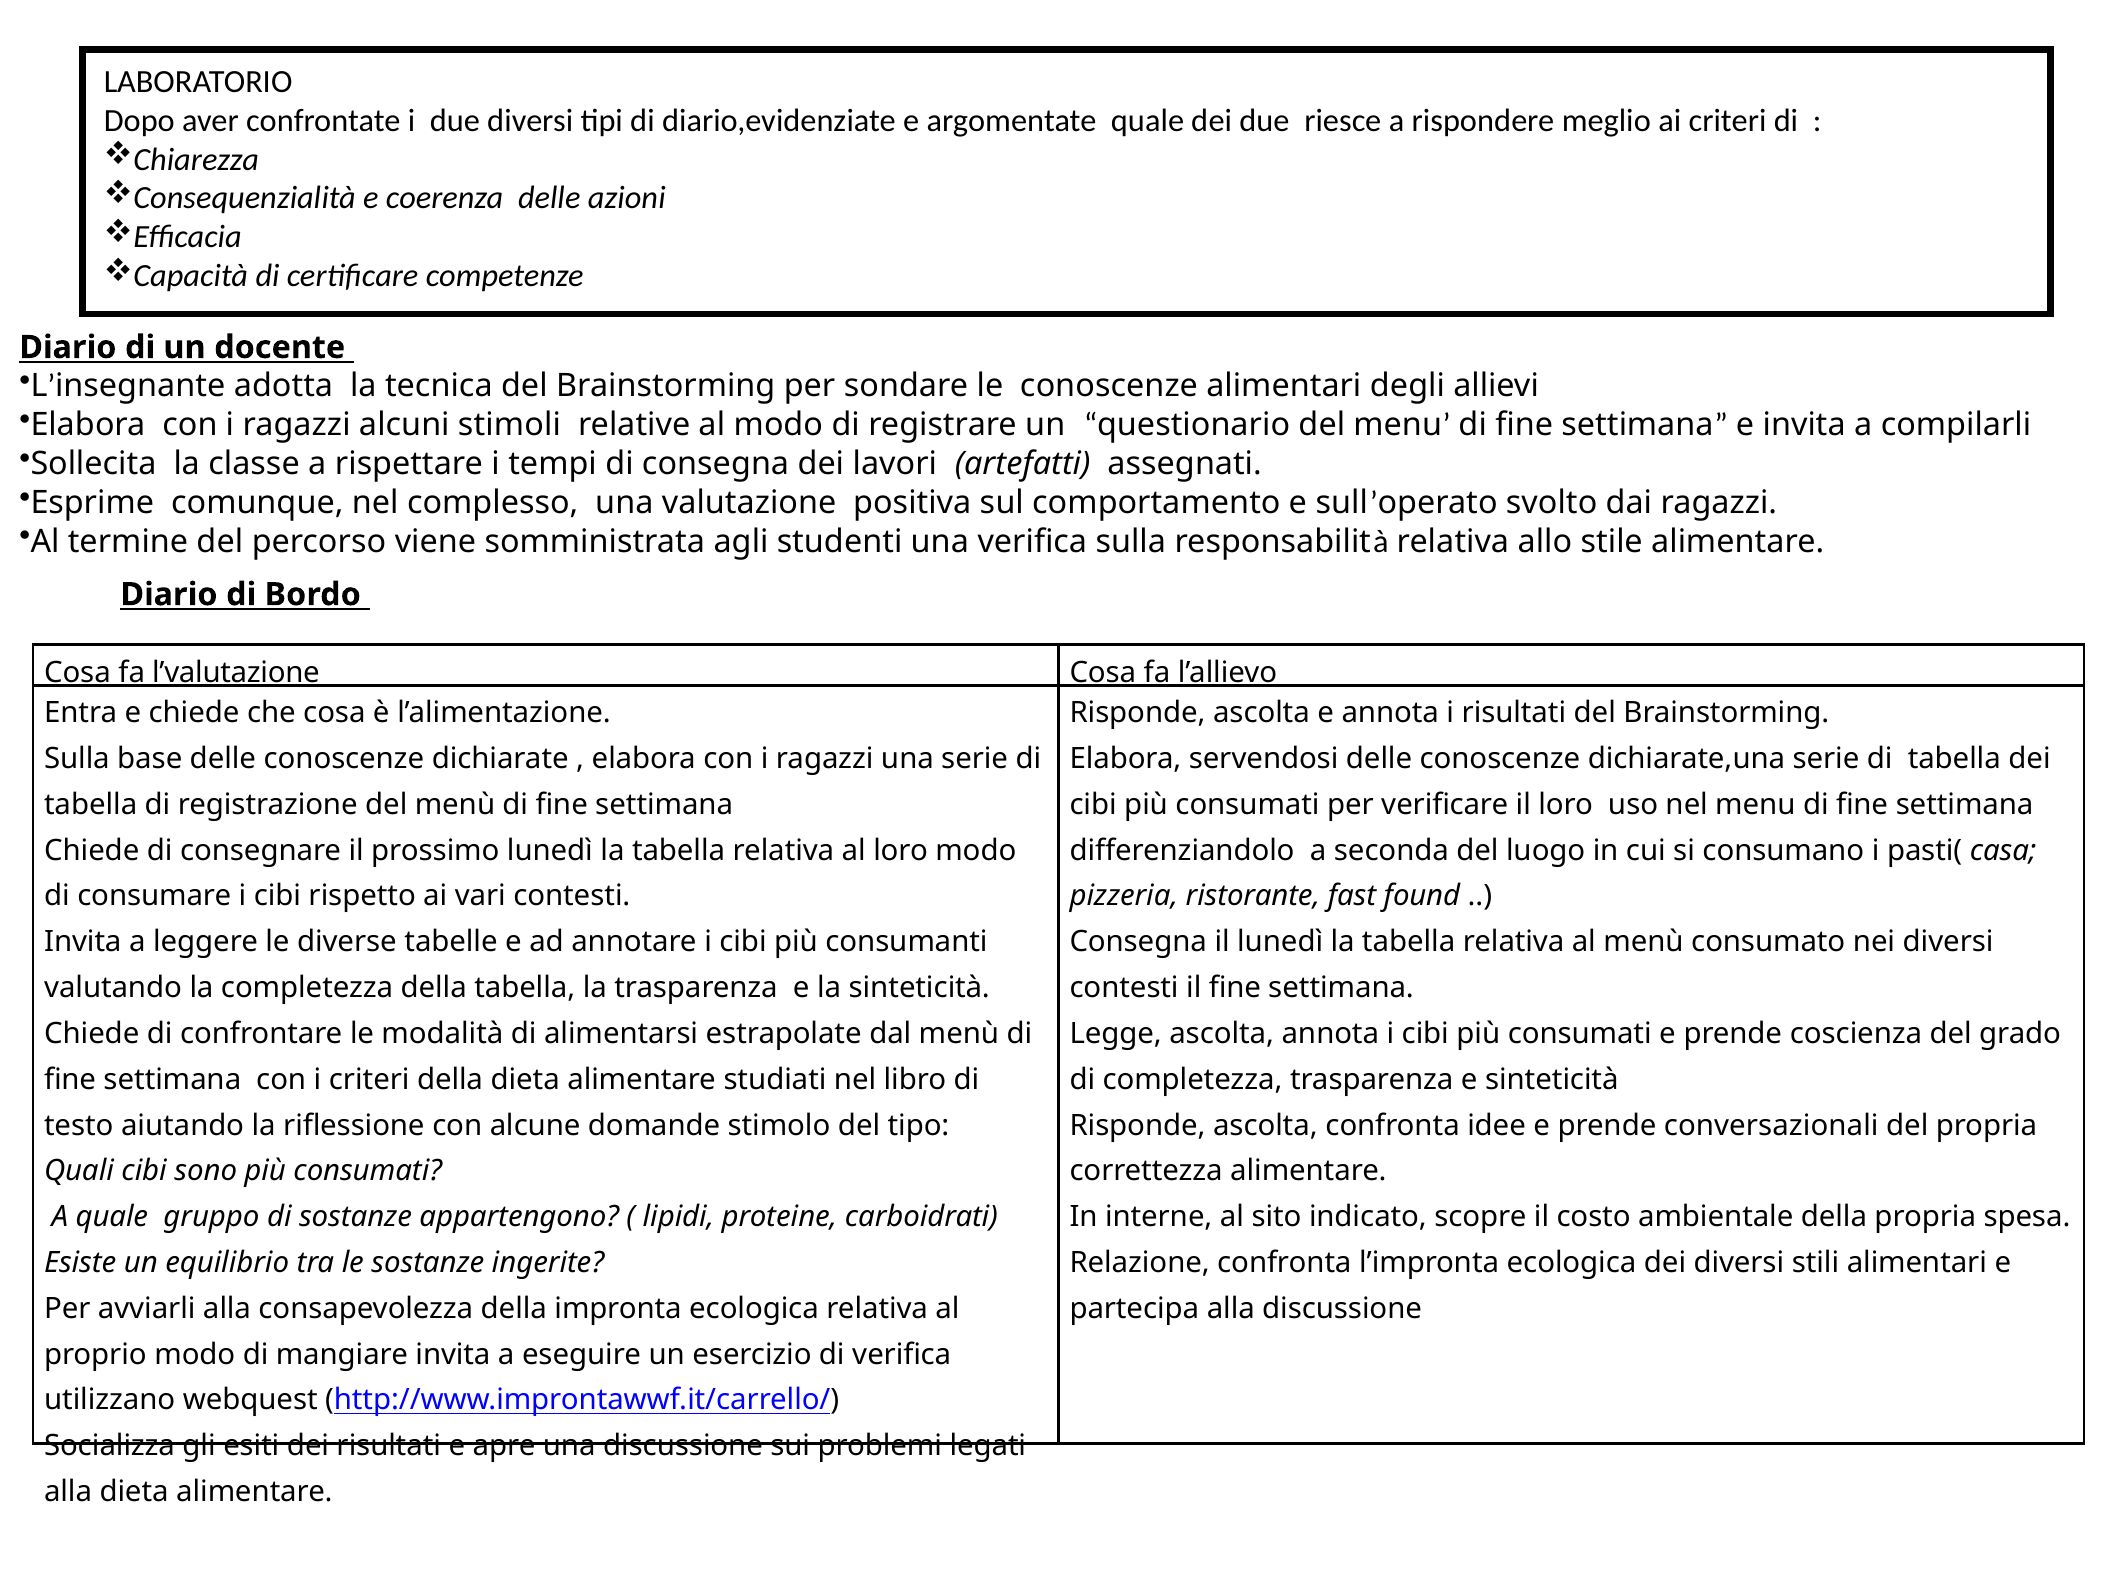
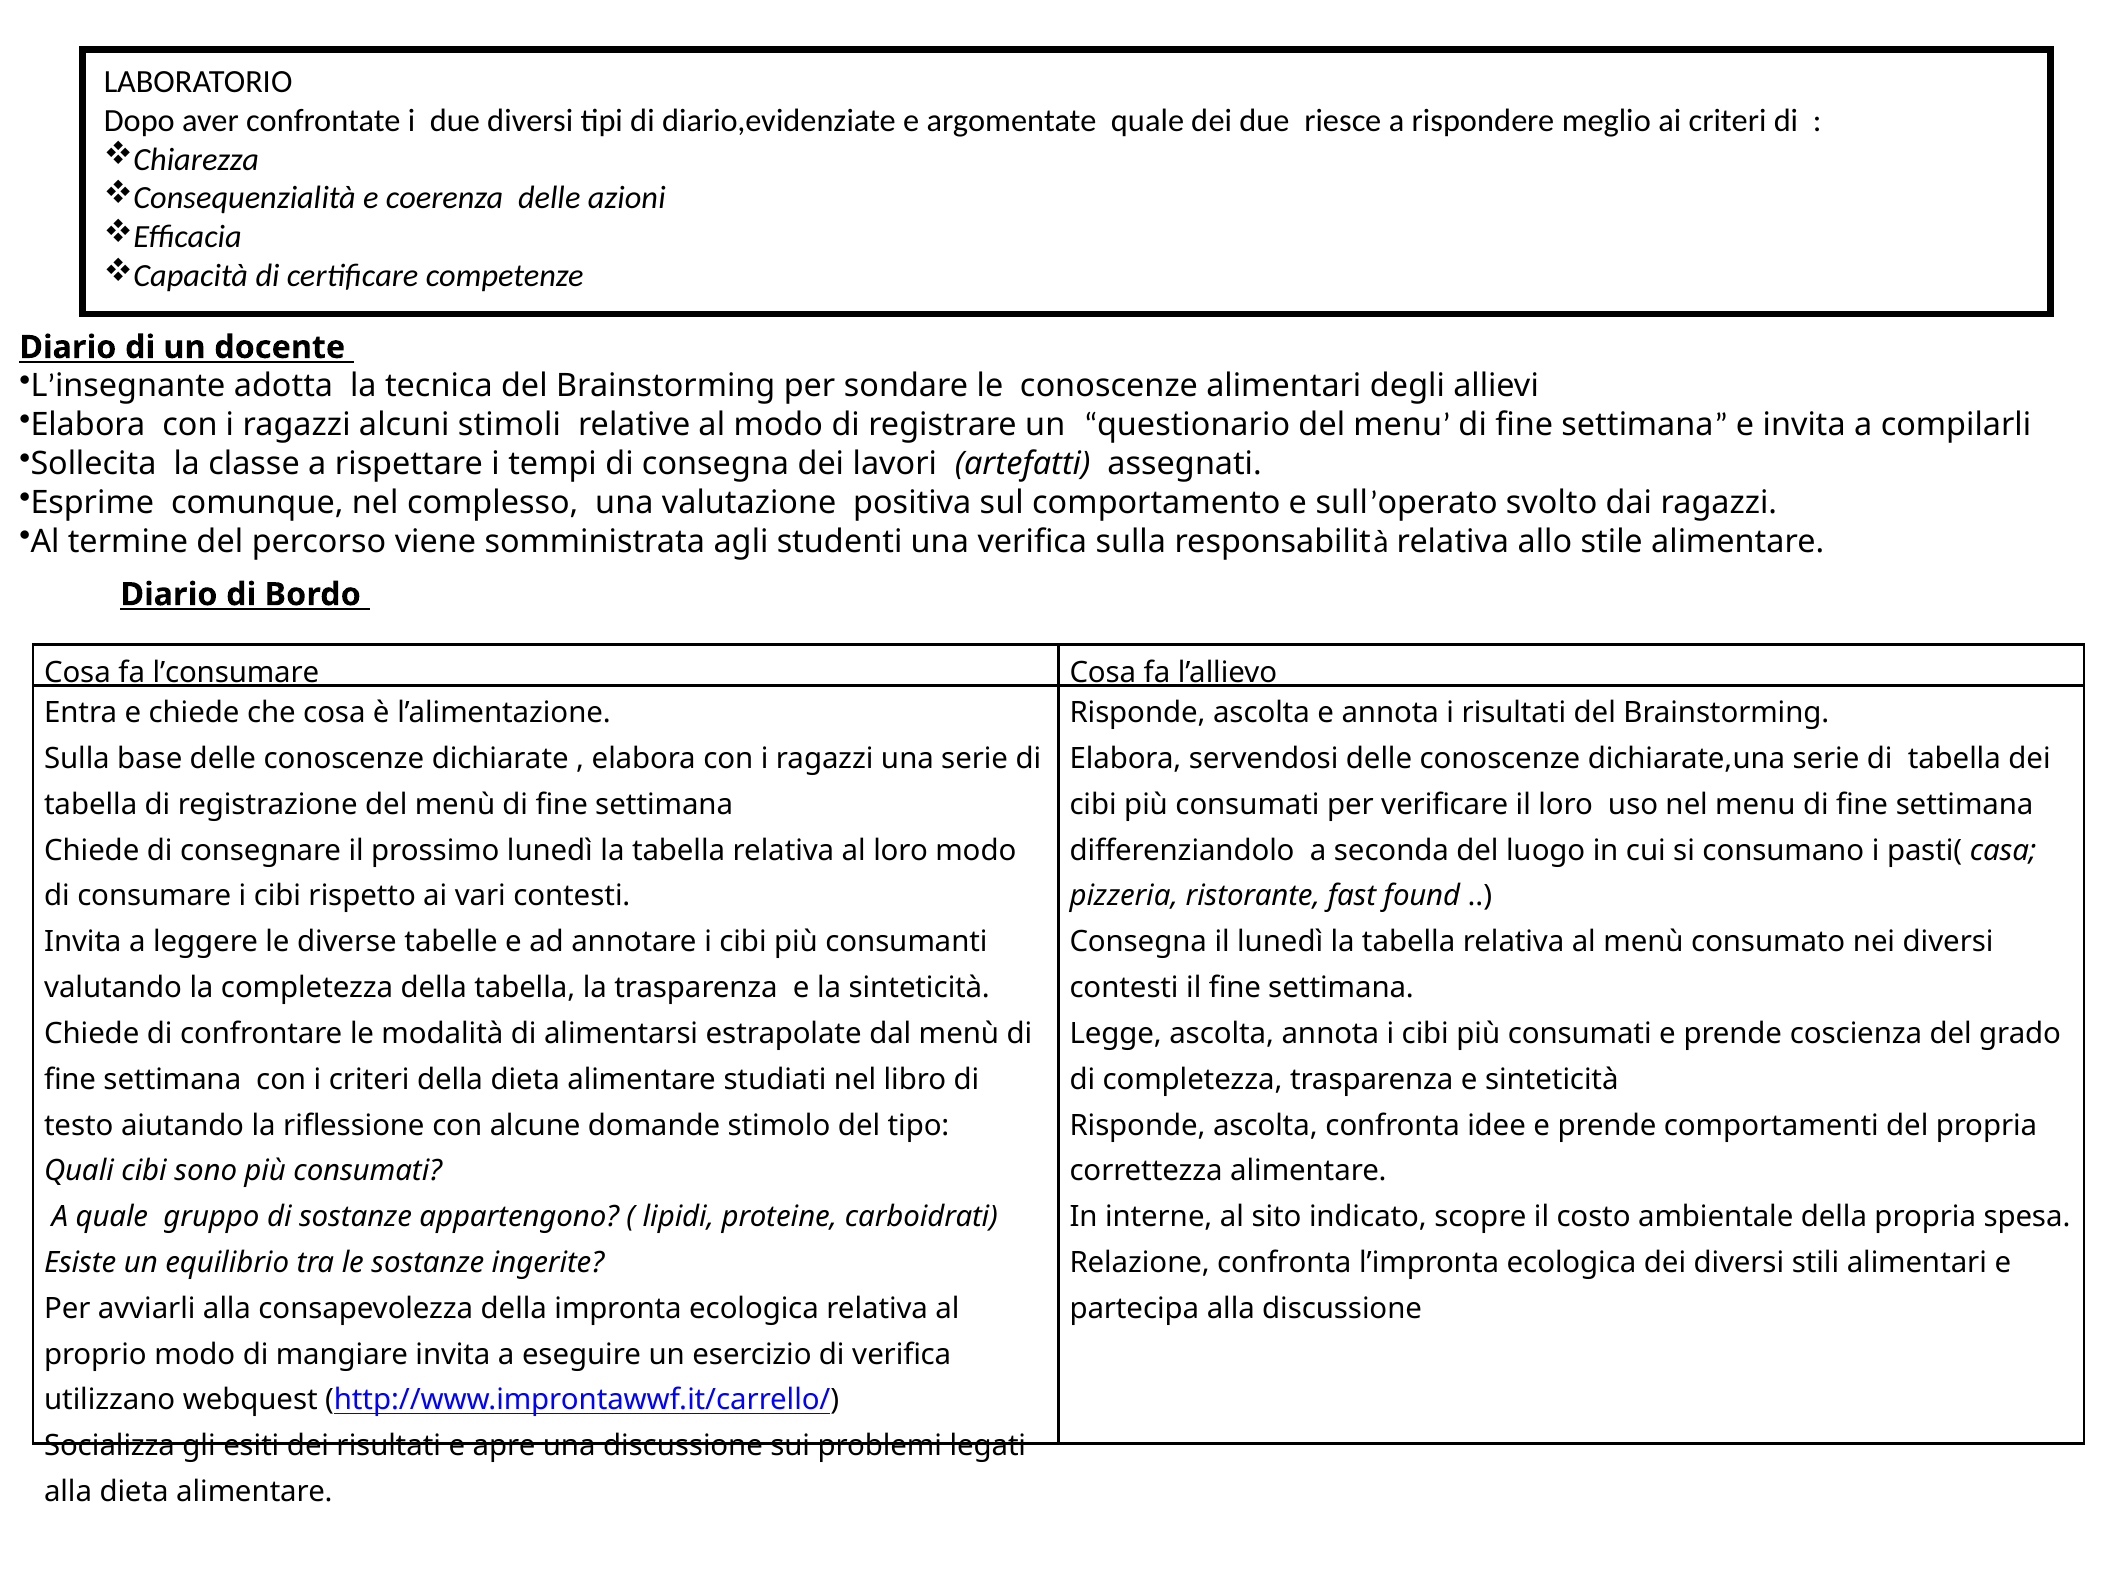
l’valutazione: l’valutazione -> l’consumare
conversazionali: conversazionali -> comportamenti
